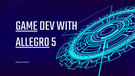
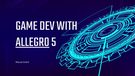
GAME underline: present -> none
